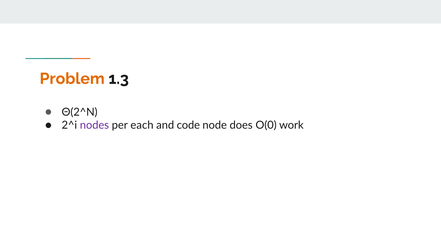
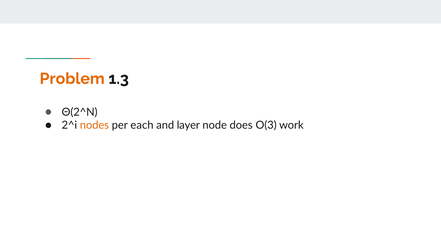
nodes colour: purple -> orange
code: code -> layer
O(0: O(0 -> O(3
